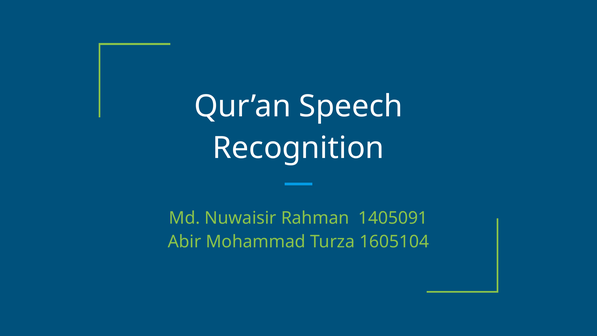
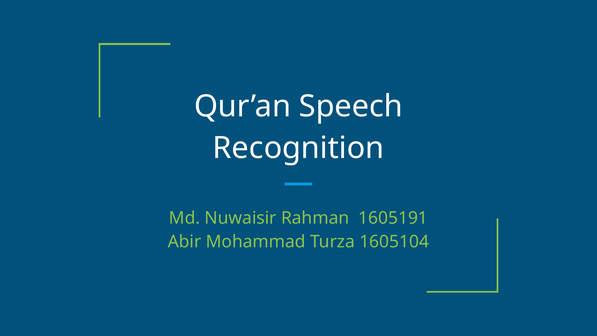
1405091: 1405091 -> 1605191
